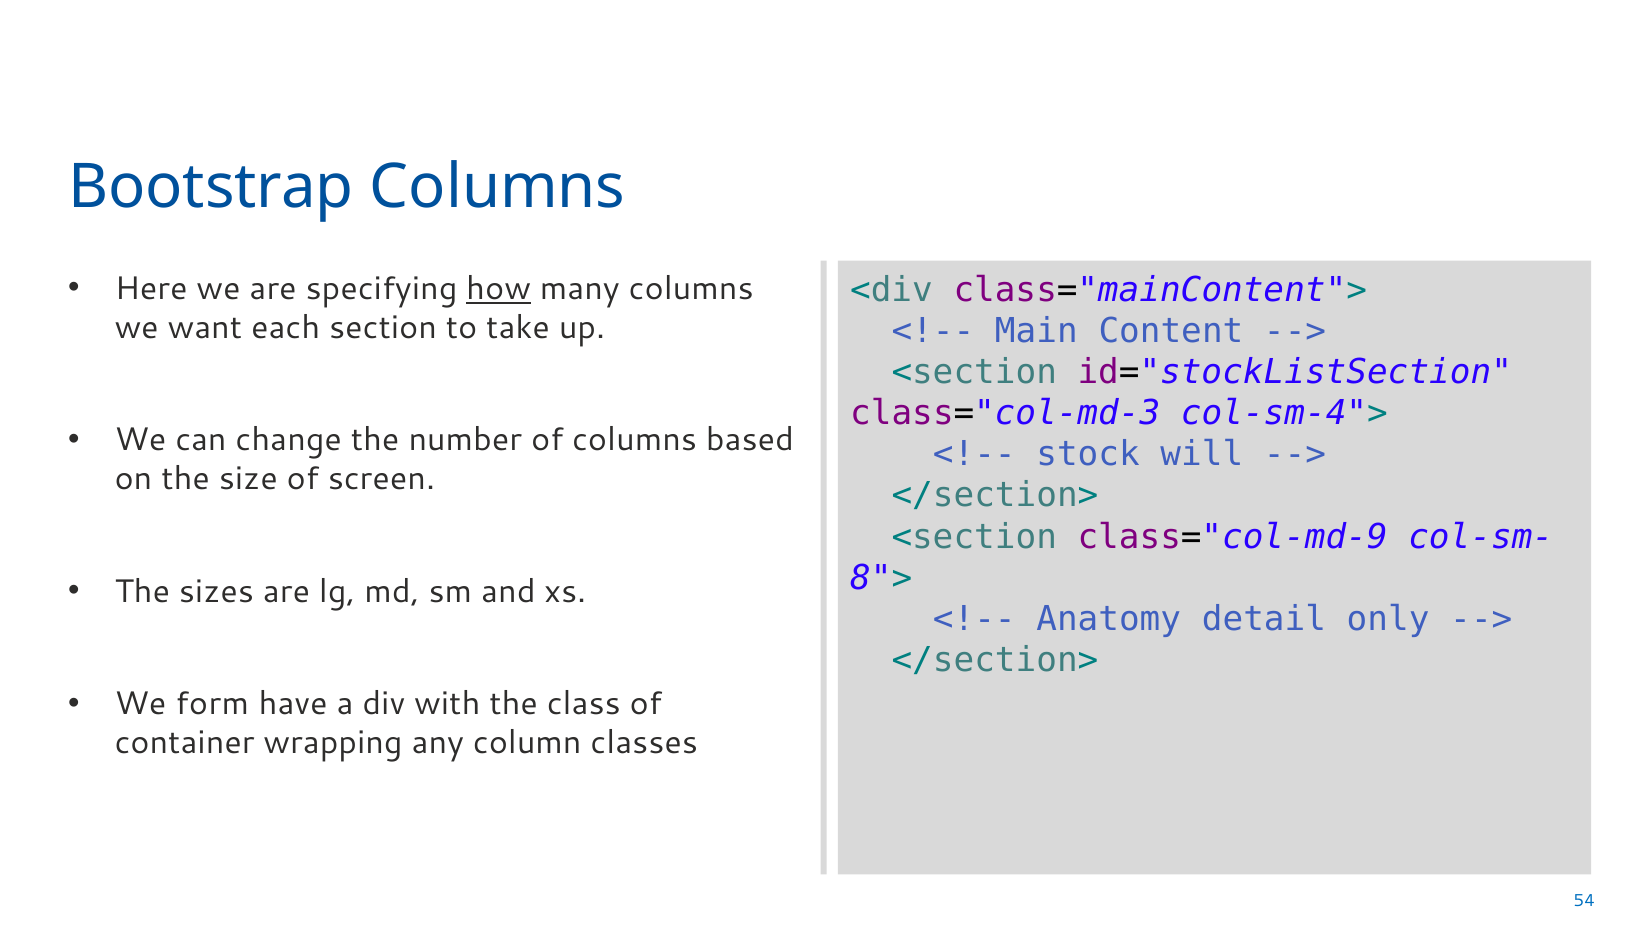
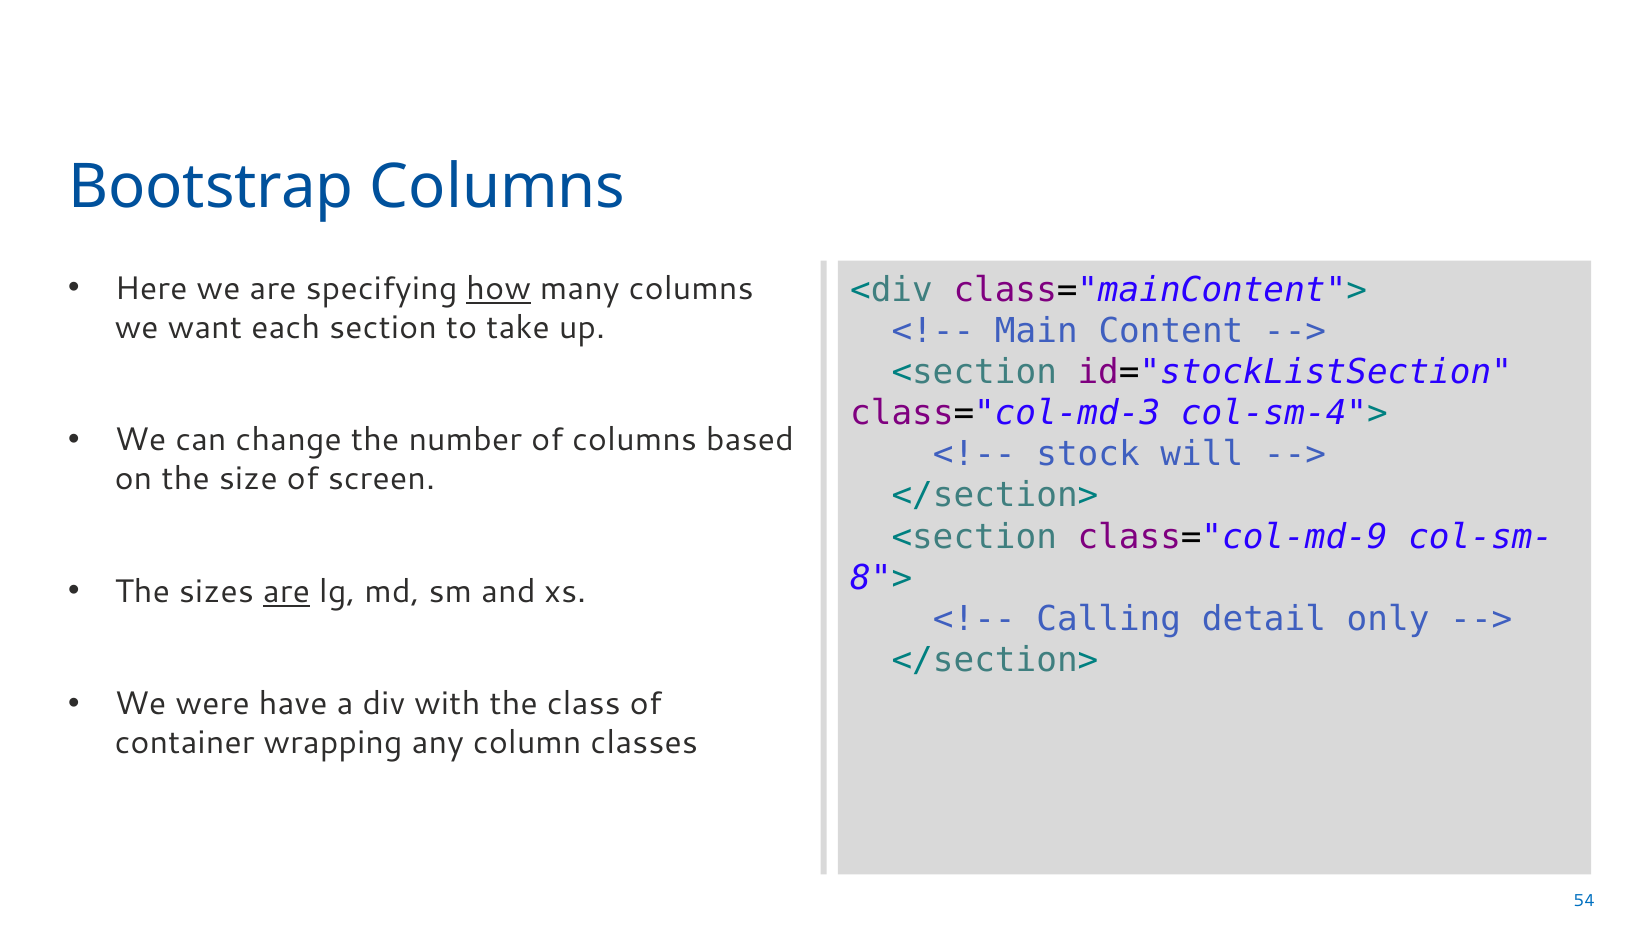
are at (287, 592) underline: none -> present
Anatomy: Anatomy -> Calling
form: form -> were
